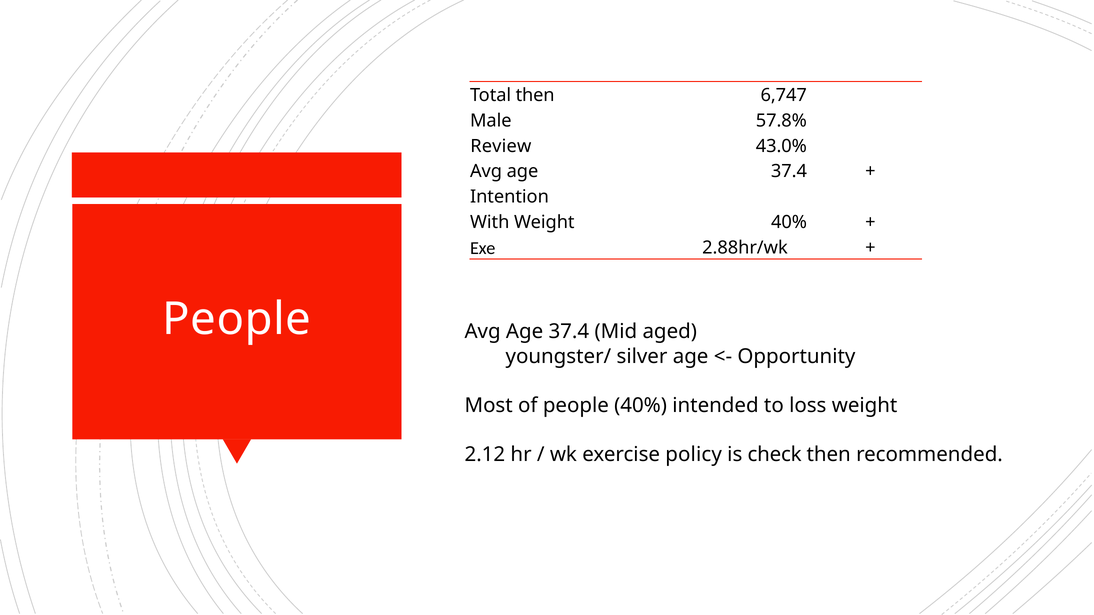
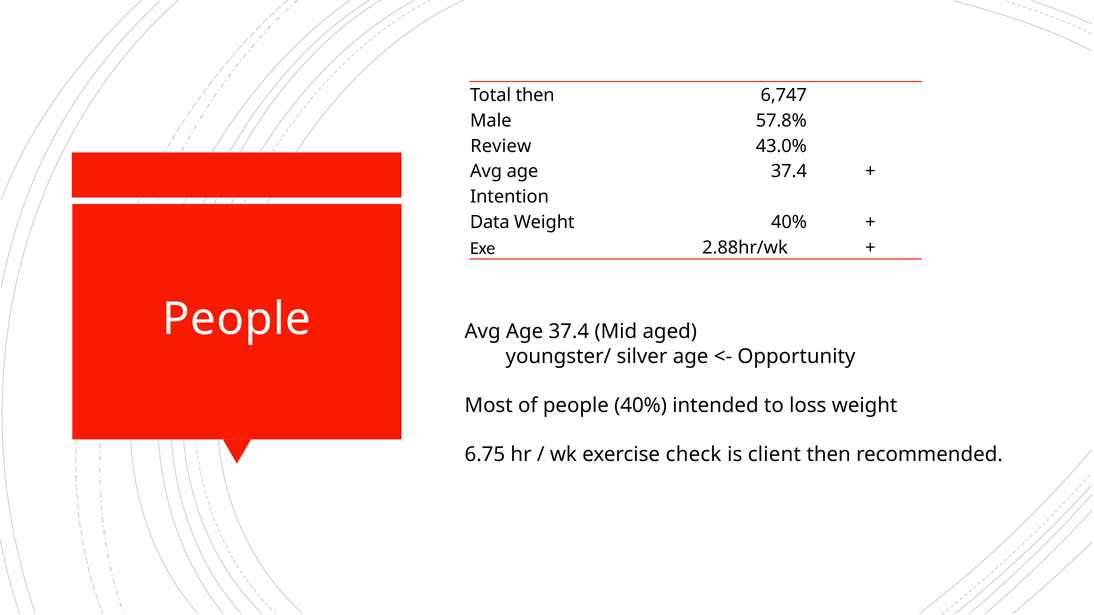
With: With -> Data
2.12: 2.12 -> 6.75
policy: policy -> check
check: check -> client
